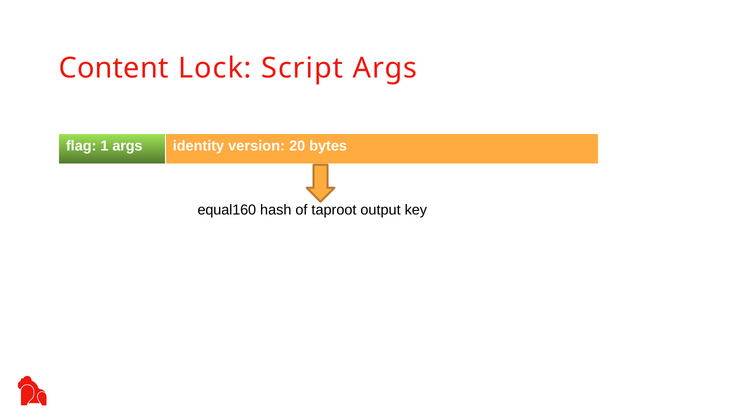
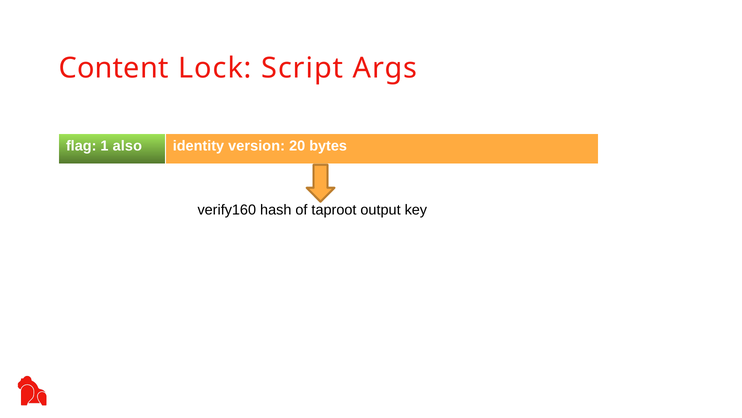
1 args: args -> also
equal160: equal160 -> verify160
